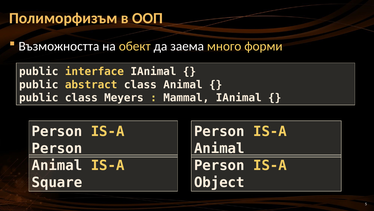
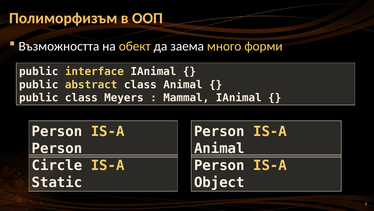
Animal at (57, 165): Animal -> Circle
Square: Square -> Static
